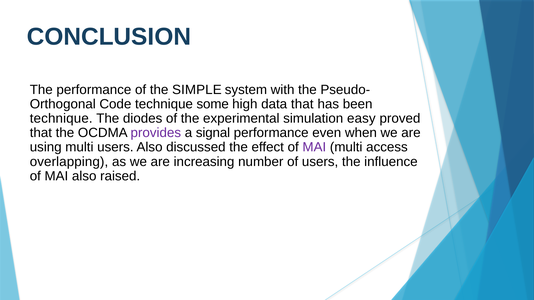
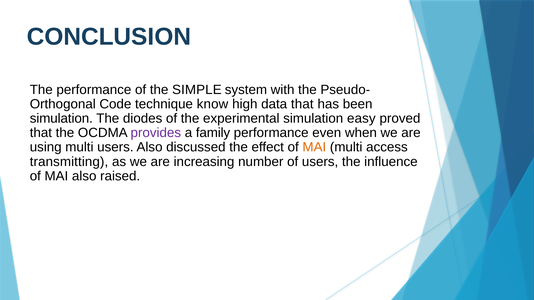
some: some -> know
technique at (61, 119): technique -> simulation
signal: signal -> family
MAI at (314, 147) colour: purple -> orange
overlapping: overlapping -> transmitting
